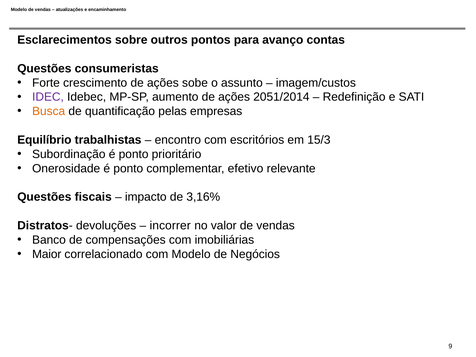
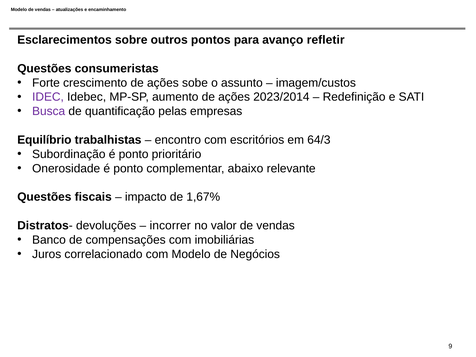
contas: contas -> refletir
2051/2014: 2051/2014 -> 2023/2014
Busca colour: orange -> purple
15/3: 15/3 -> 64/3
efetivo: efetivo -> abaixo
3,16%: 3,16% -> 1,67%
Maior: Maior -> Juros
